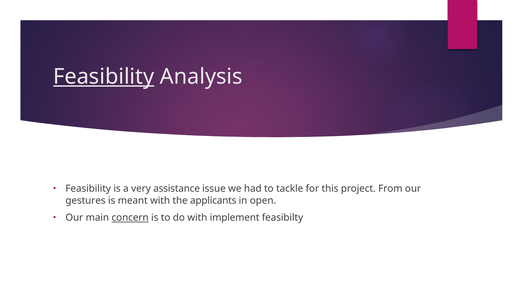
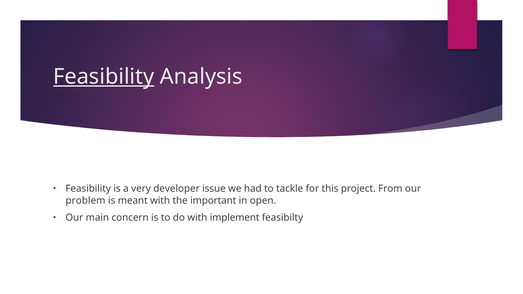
assistance: assistance -> developer
gestures: gestures -> problem
applicants: applicants -> important
concern underline: present -> none
